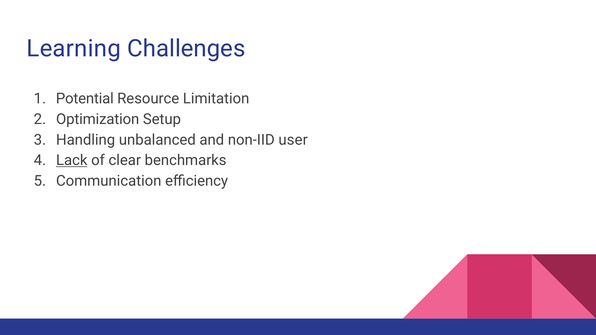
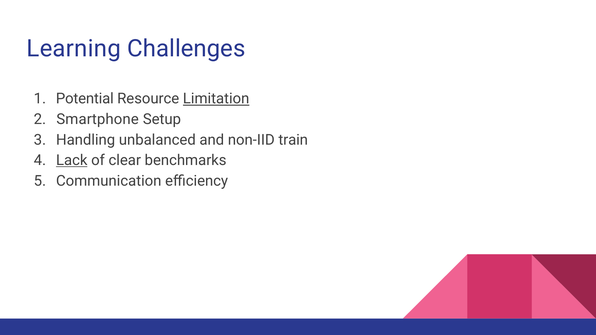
Limitation underline: none -> present
Optimization: Optimization -> Smartphone
user: user -> train
